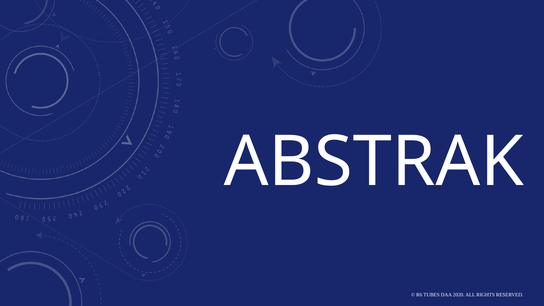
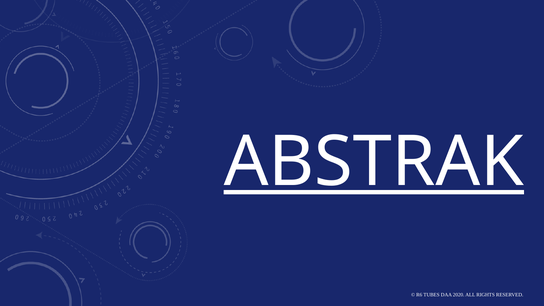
ABSTRAK underline: none -> present
